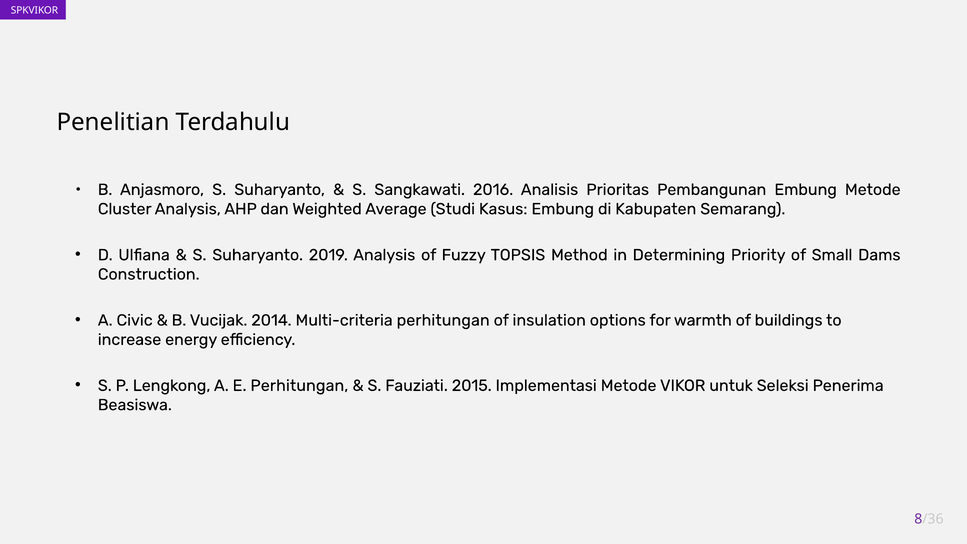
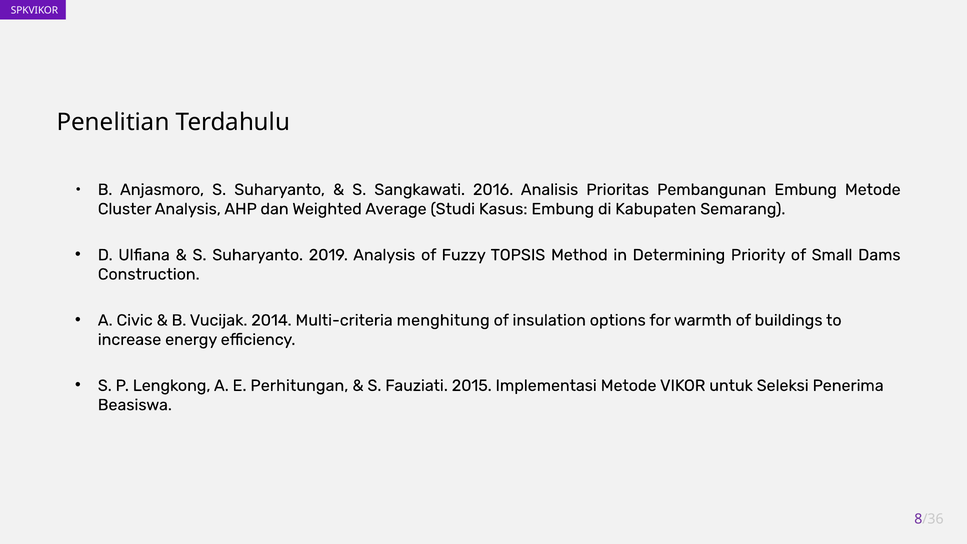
Multi-criteria perhitungan: perhitungan -> menghitung
